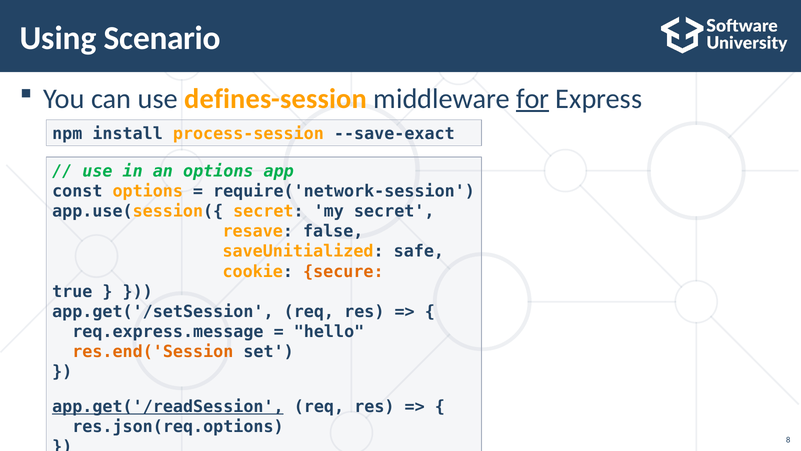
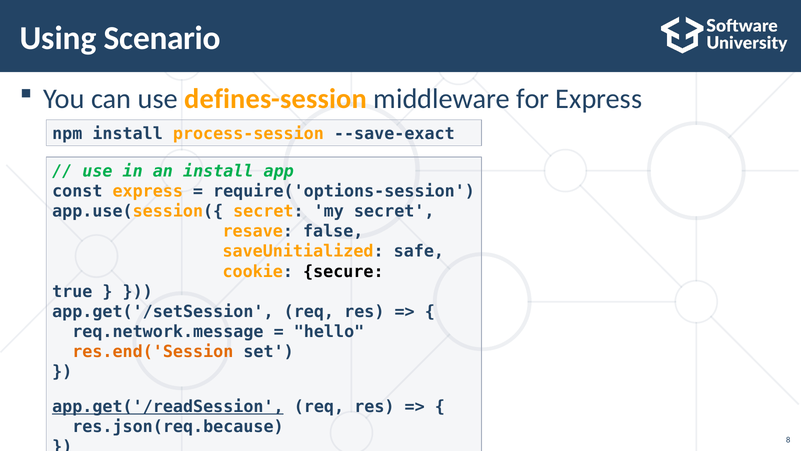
for underline: present -> none
an options: options -> install
const options: options -> express
require('network-session: require('network-session -> require('options-session
secure colour: orange -> black
req.express.message: req.express.message -> req.network.message
res.json(req.options: res.json(req.options -> res.json(req.because
